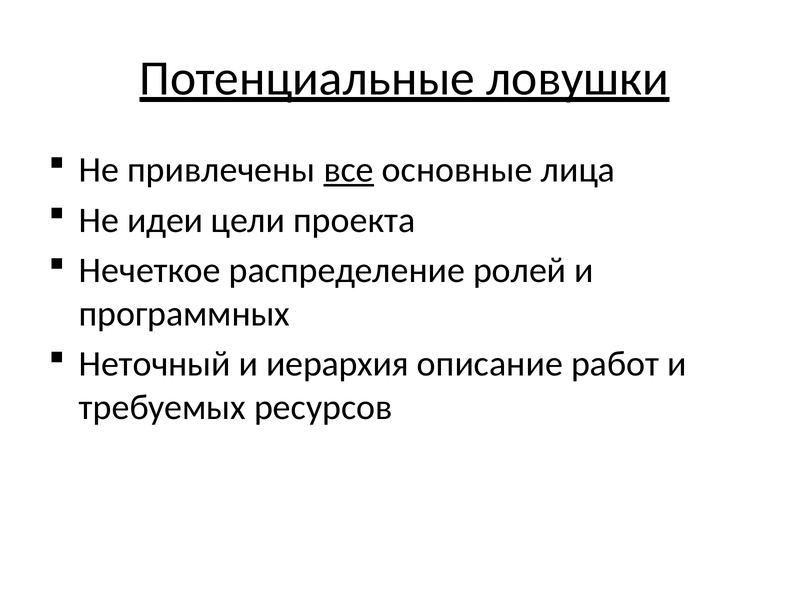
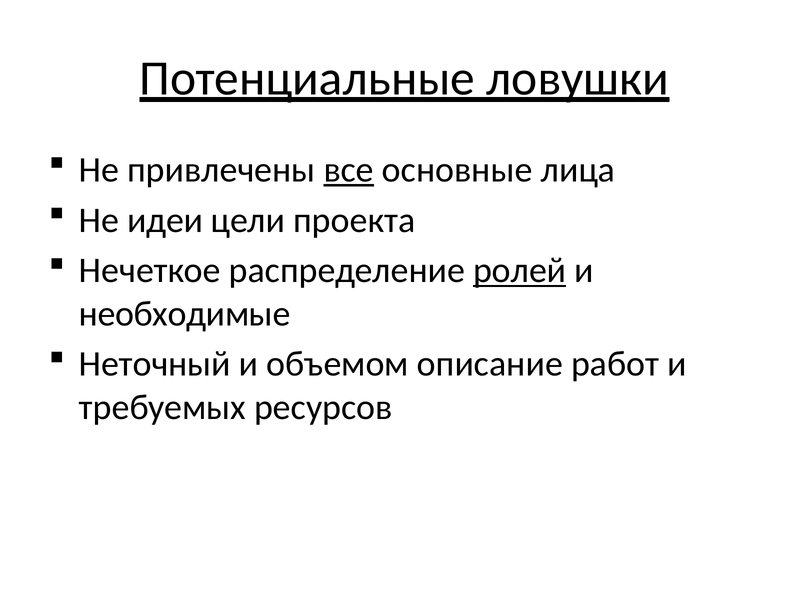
ролей underline: none -> present
программных: программных -> необходимые
иерархия: иерархия -> объемом
